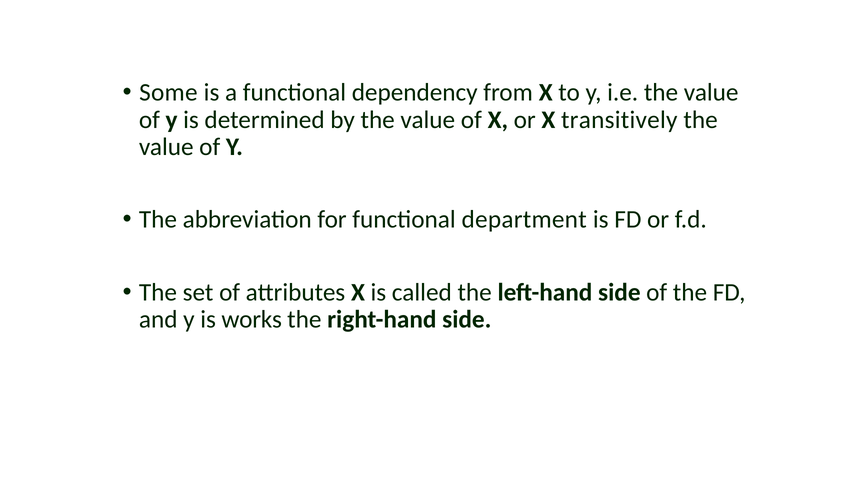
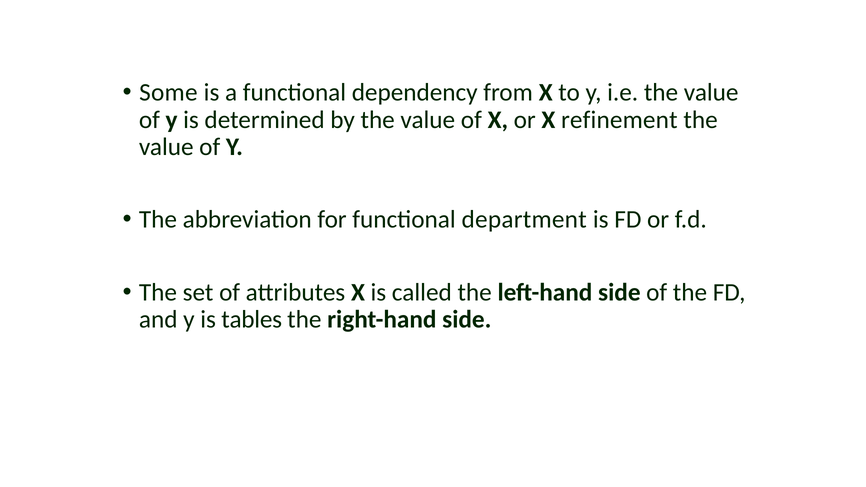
transitively: transitively -> refinement
works: works -> tables
